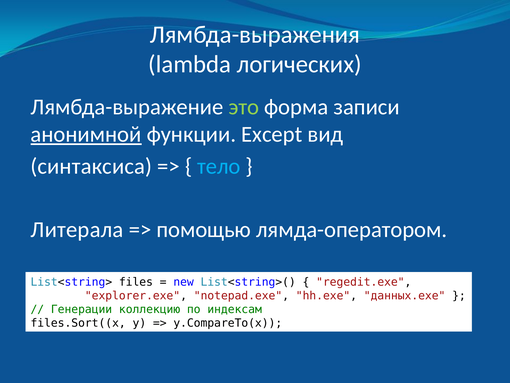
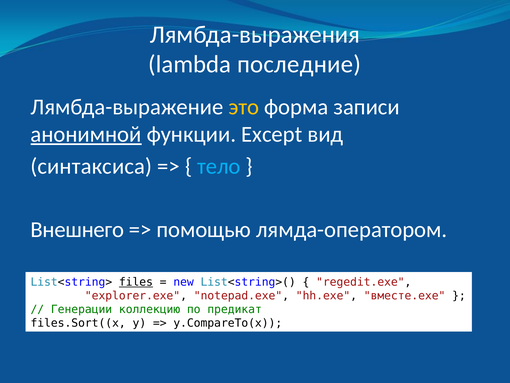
логических: логических -> последние
это colour: light green -> yellow
Литерала: Литерала -> Внешнего
files underline: none -> present
данных.exe: данных.exe -> вместе.exe
индексам: индексам -> предикат
